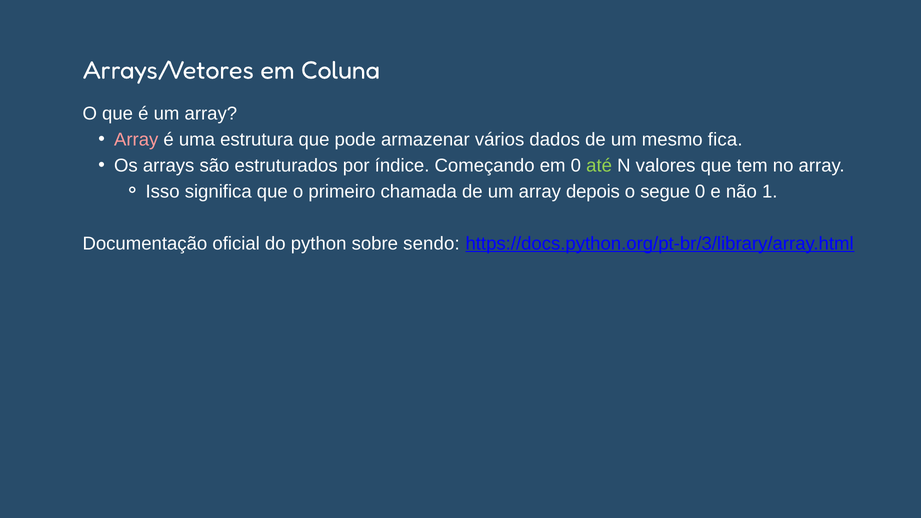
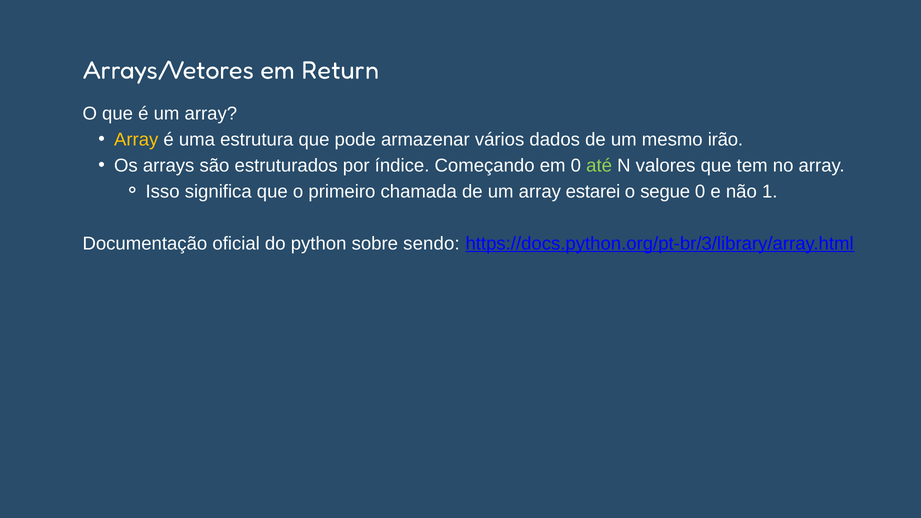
Coluna: Coluna -> Return
Array at (136, 140) colour: pink -> yellow
fica: fica -> irão
depois: depois -> estarei
